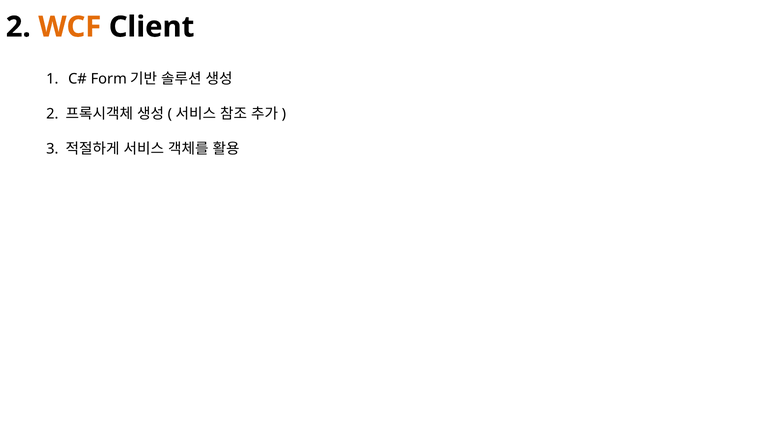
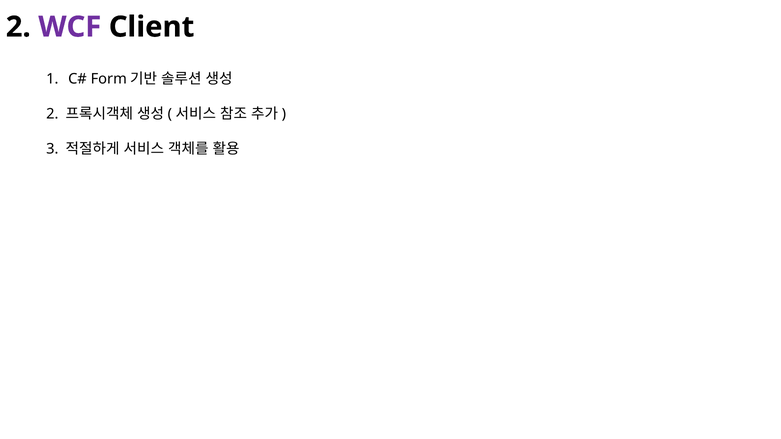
WCF colour: orange -> purple
